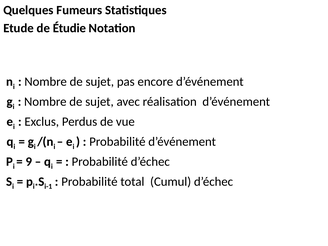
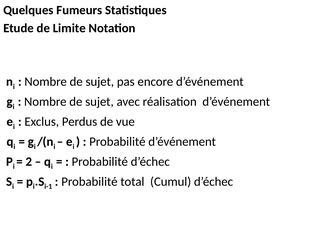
Étudie: Étudie -> Limite
9: 9 -> 2
